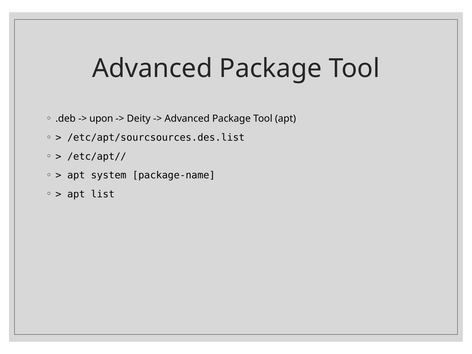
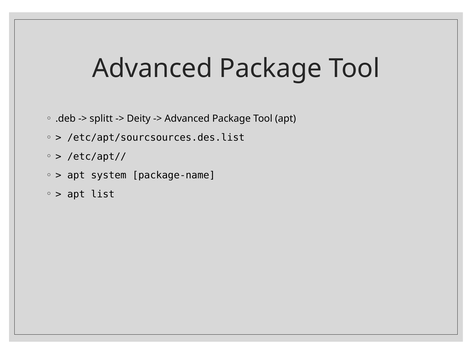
upon: upon -> splitt
